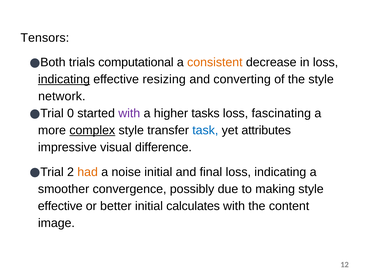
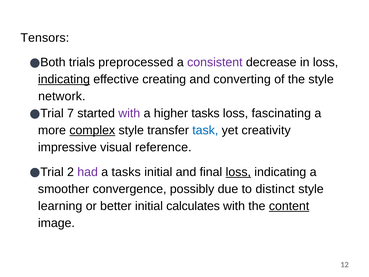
computational: computational -> preprocessed
consistent colour: orange -> purple
resizing: resizing -> creating
0: 0 -> 7
attributes: attributes -> creativity
difference: difference -> reference
had colour: orange -> purple
a noise: noise -> tasks
loss at (238, 172) underline: none -> present
making: making -> distinct
effective at (60, 206): effective -> learning
content underline: none -> present
